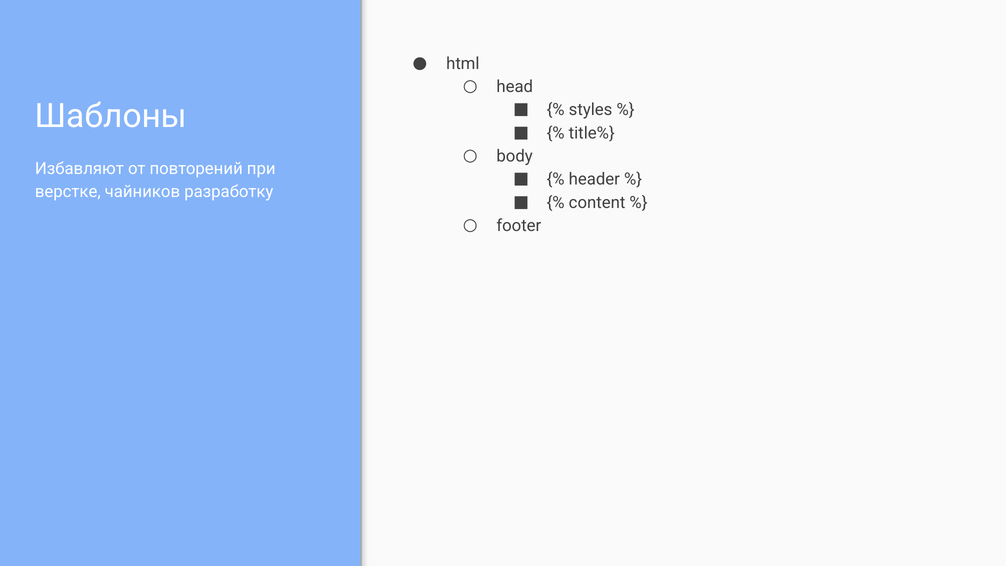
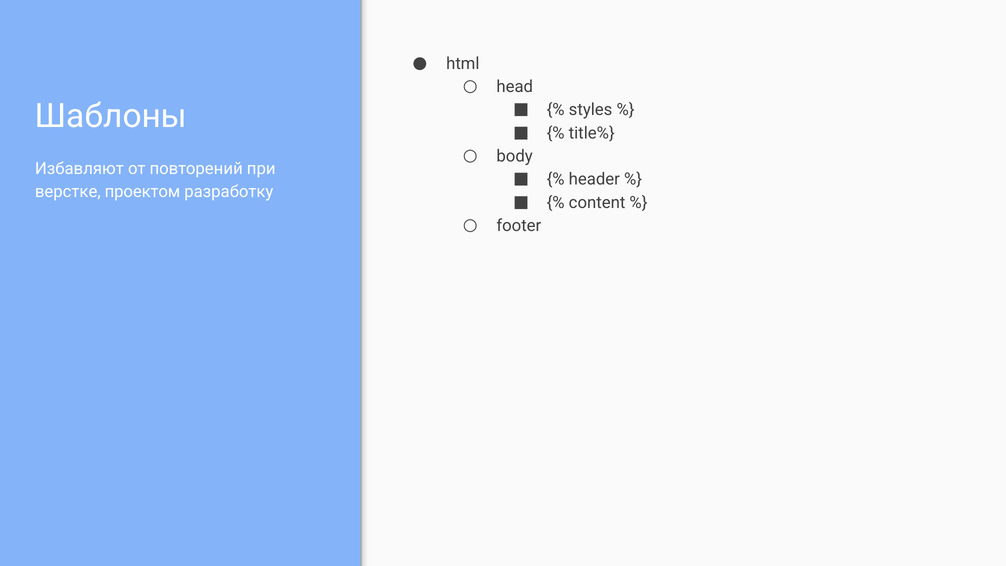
чайников: чайников -> проектом
